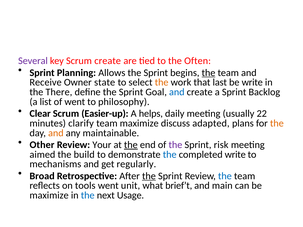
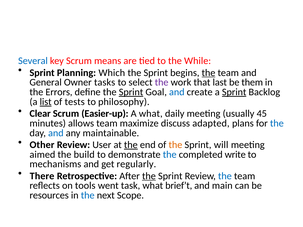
Several colour: purple -> blue
Scrum create: create -> means
Often: Often -> While
Allows: Allows -> Which
Receive: Receive -> General
state: state -> tasks
the at (162, 82) colour: orange -> purple
be write: write -> them
There: There -> Errors
Sprint at (131, 92) underline: none -> present
Sprint at (234, 92) underline: none -> present
list underline: none -> present
of went: went -> tests
A helps: helps -> what
22: 22 -> 45
clarify: clarify -> allows
the at (277, 123) colour: orange -> blue
and at (56, 133) colour: orange -> blue
Your: Your -> User
the at (175, 145) colour: purple -> orange
risk: risk -> will
Broad: Broad -> There
unit: unit -> task
maximize at (49, 196): maximize -> resources
Usage: Usage -> Scope
